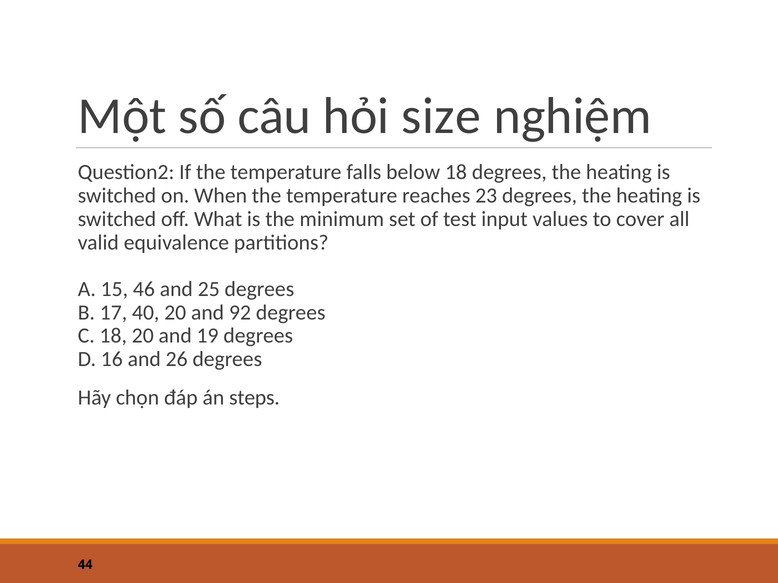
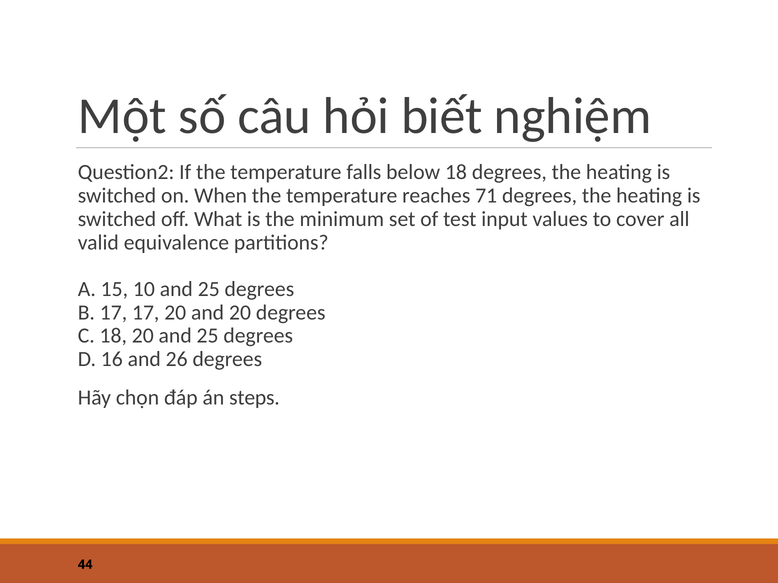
size: size -> biết
23: 23 -> 71
46: 46 -> 10
17 40: 40 -> 17
and 92: 92 -> 20
20 and 19: 19 -> 25
